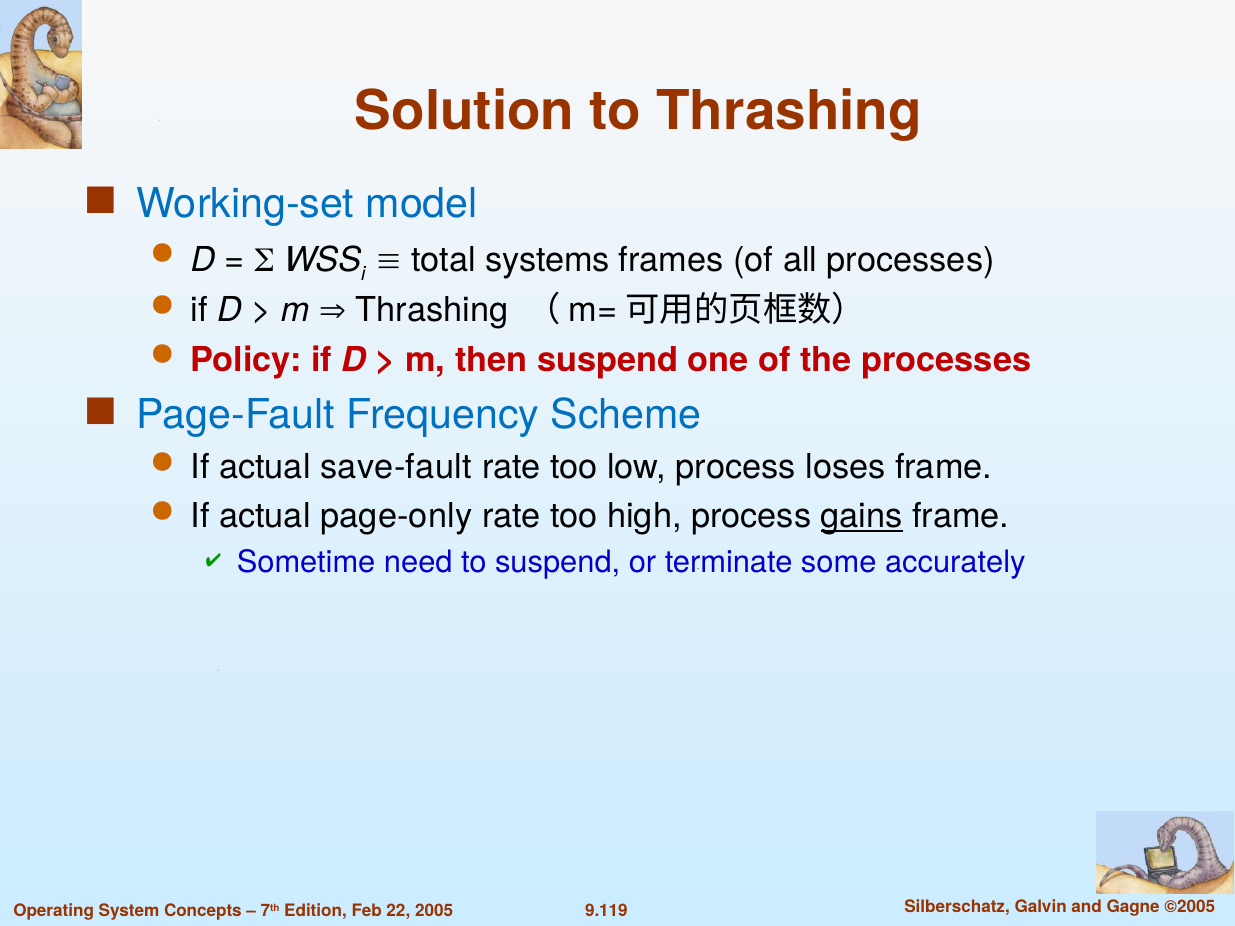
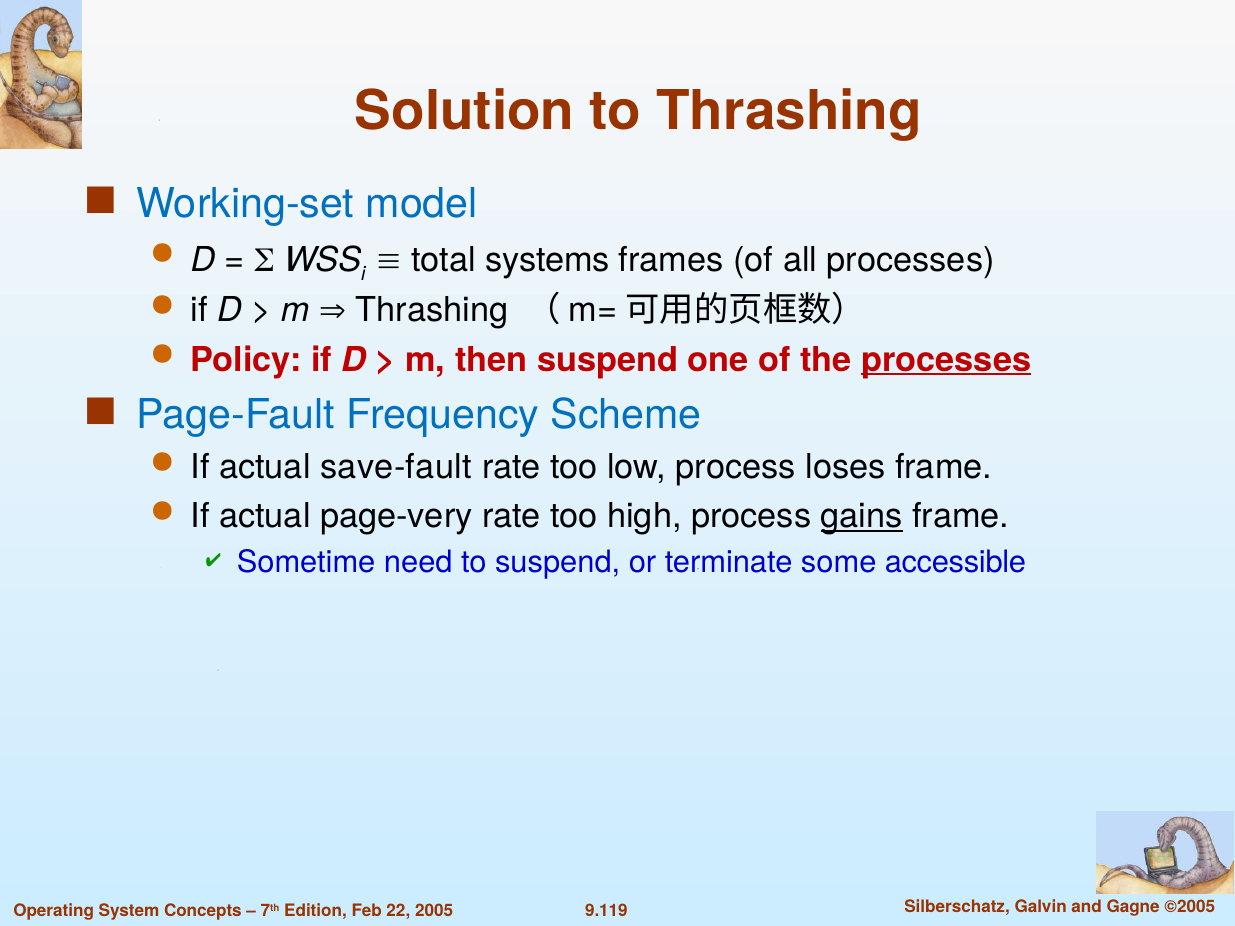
processes at (946, 360) underline: none -> present
page-only: page-only -> page-very
accurately: accurately -> accessible
